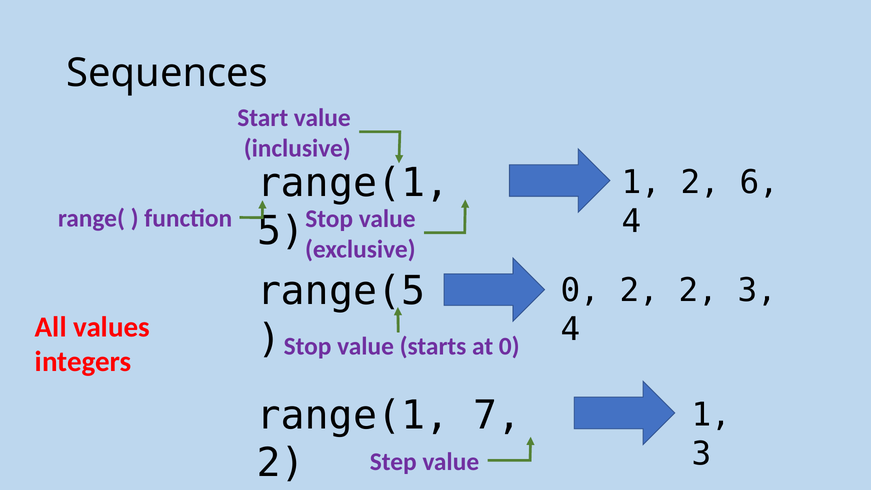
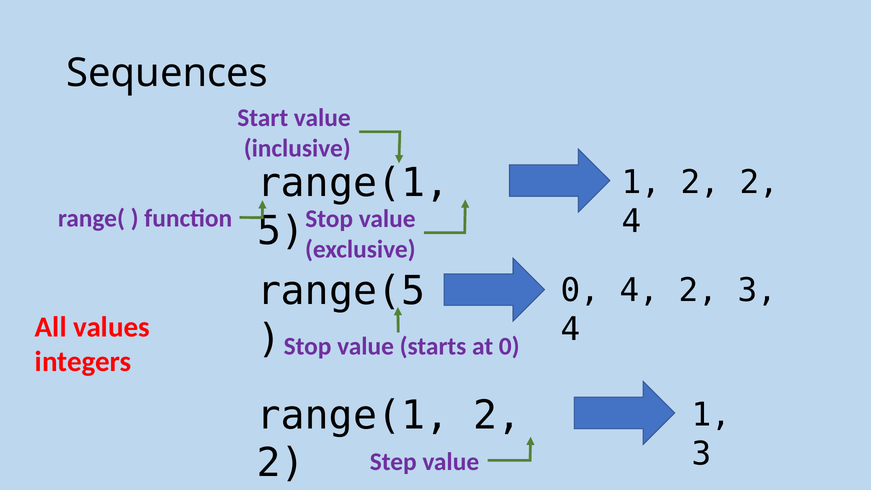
1 2 6: 6 -> 2
0 2: 2 -> 4
range(1 7: 7 -> 2
